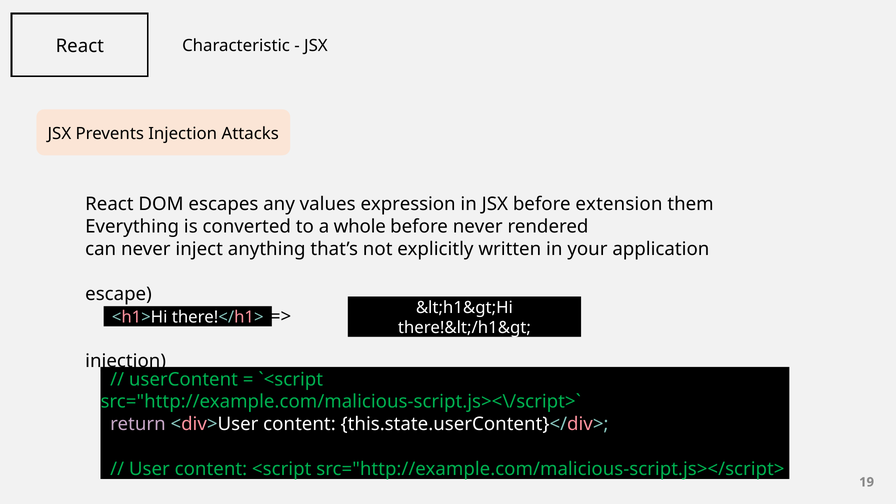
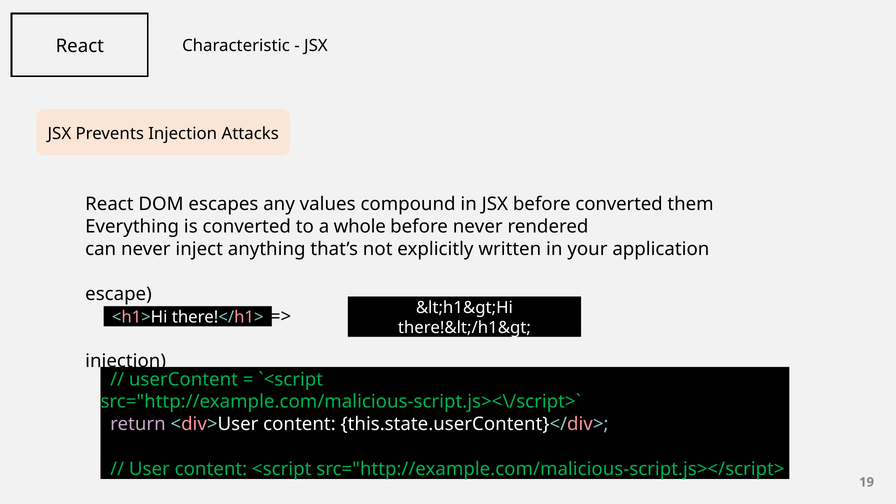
expression: expression -> compound
before extension: extension -> converted
